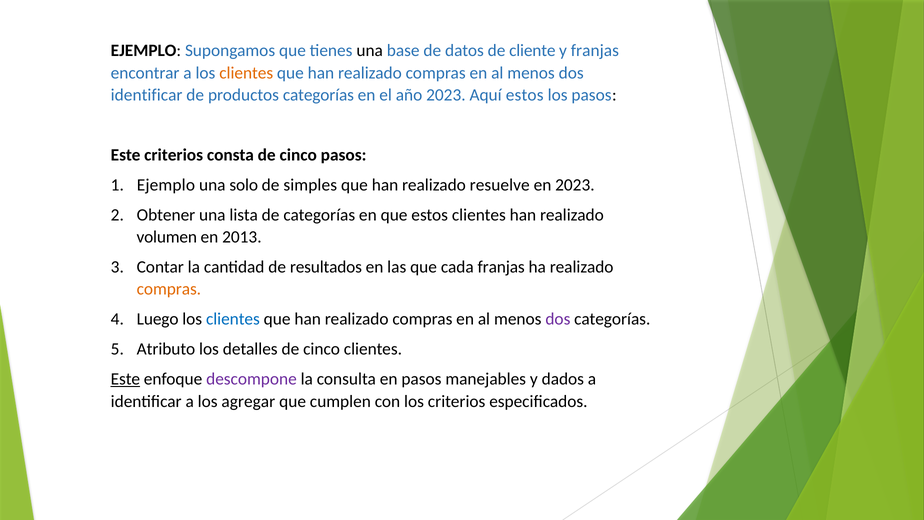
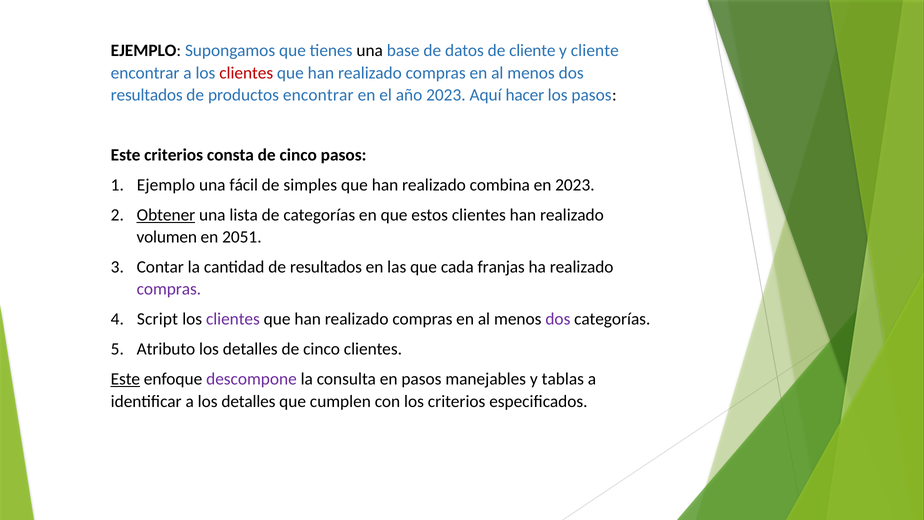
y franjas: franjas -> cliente
clientes at (246, 73) colour: orange -> red
identificar at (147, 95): identificar -> resultados
productos categorías: categorías -> encontrar
Aquí estos: estos -> hacer
solo: solo -> fácil
resuelve: resuelve -> combina
Obtener underline: none -> present
2013: 2013 -> 2051
compras at (169, 289) colour: orange -> purple
Luego: Luego -> Script
clientes at (233, 319) colour: blue -> purple
dados: dados -> tablas
a los agregar: agregar -> detalles
